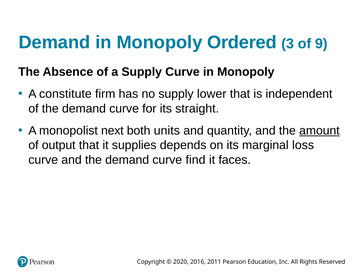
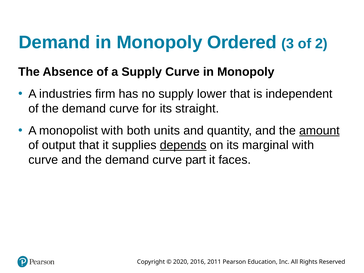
9: 9 -> 2
constitute: constitute -> industries
monopolist next: next -> with
depends underline: none -> present
marginal loss: loss -> with
find: find -> part
